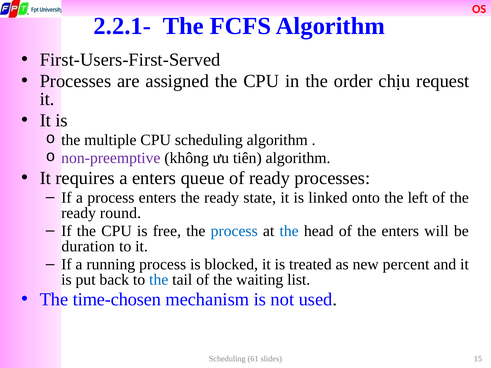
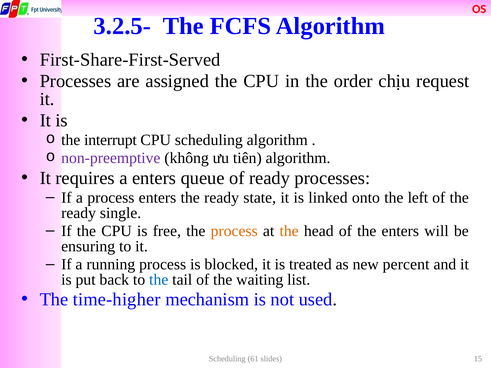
2.2.1-: 2.2.1- -> 3.2.5-
First-Users-First-Served: First-Users-First-Served -> First-Share-First-Served
multiple: multiple -> interrupt
round: round -> single
process at (234, 231) colour: blue -> orange
the at (289, 231) colour: blue -> orange
duration: duration -> ensuring
time-chosen: time-chosen -> time-higher
